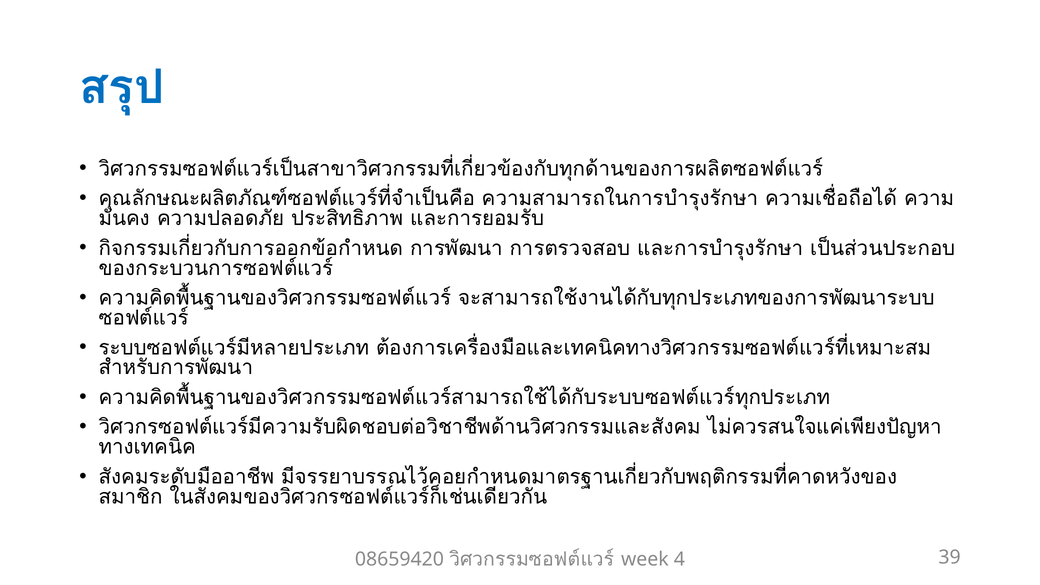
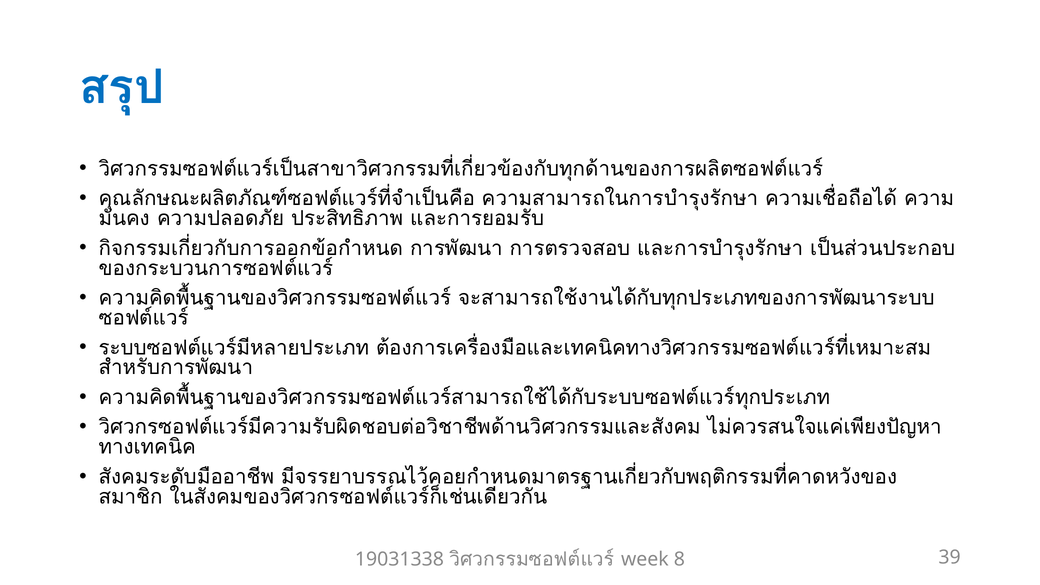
08659420: 08659420 -> 19031338
4: 4 -> 8
